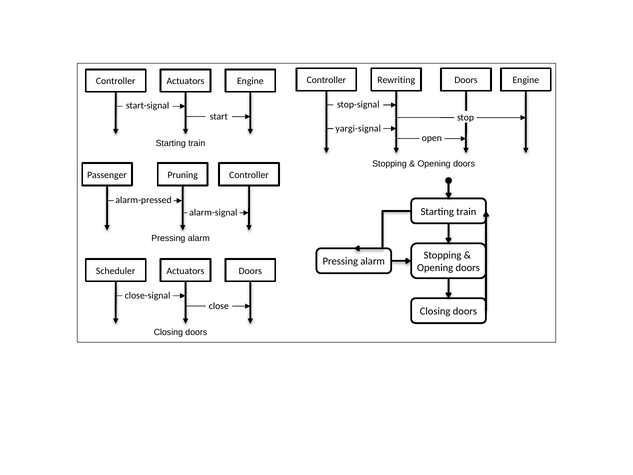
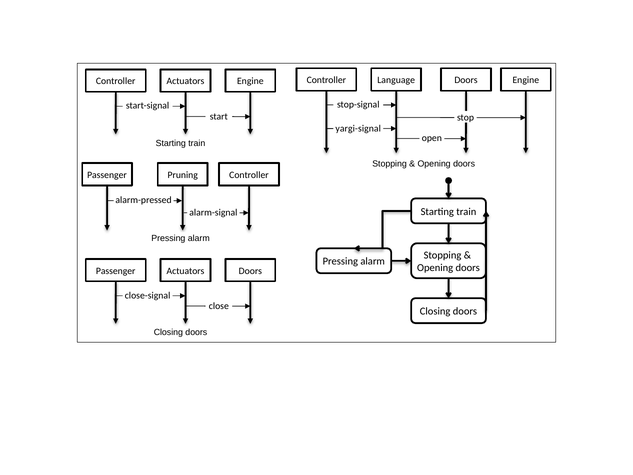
Rewriting: Rewriting -> Language
Scheduler at (116, 271): Scheduler -> Passenger
